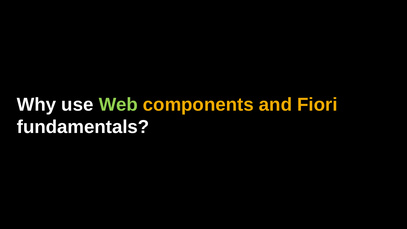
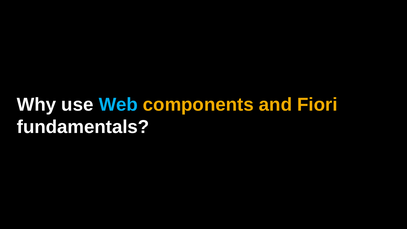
Web colour: light green -> light blue
